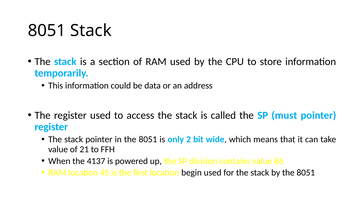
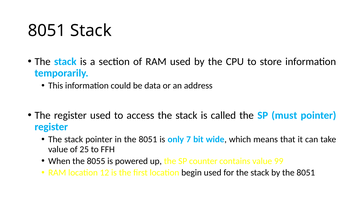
2: 2 -> 7
21: 21 -> 25
4137: 4137 -> 8055
division: division -> counter
86: 86 -> 99
45: 45 -> 12
